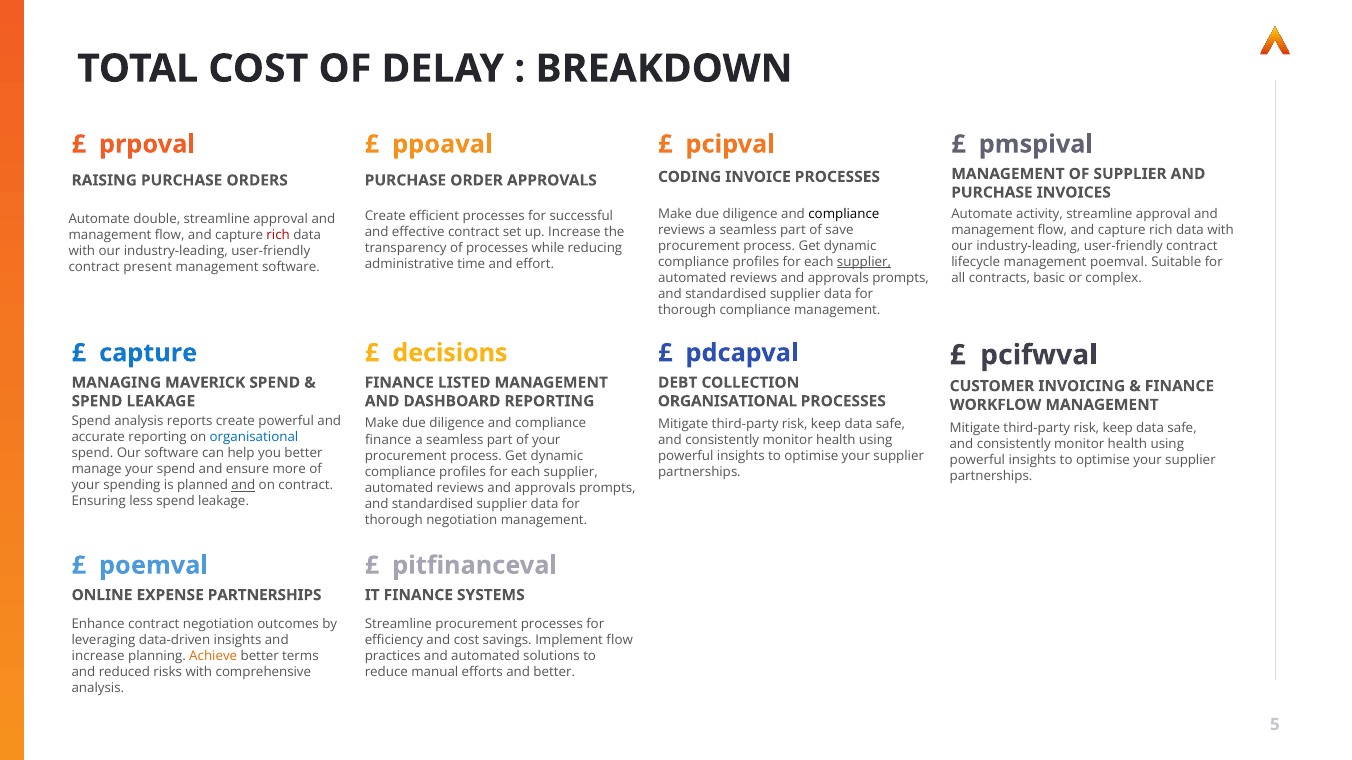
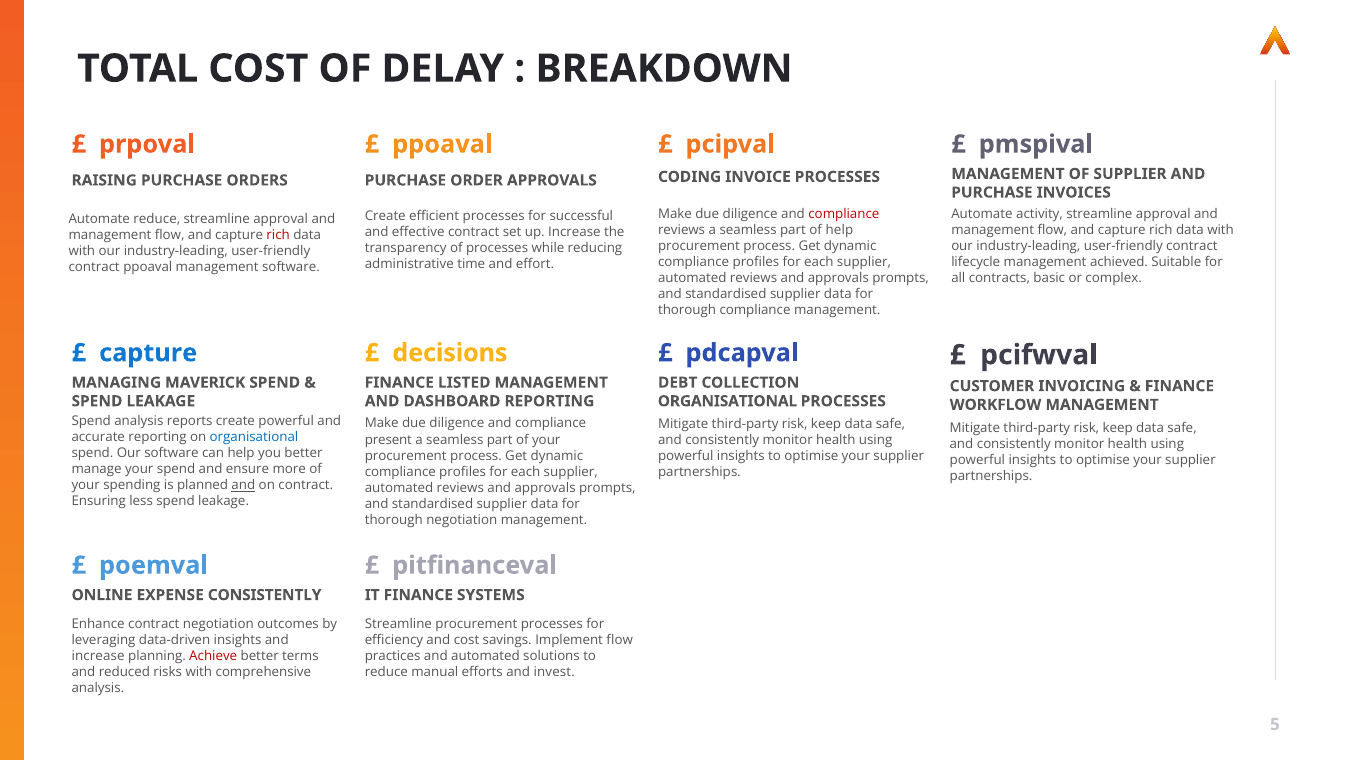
compliance at (844, 214) colour: black -> red
Automate double: double -> reduce
of save: save -> help
supplier at (864, 262) underline: present -> none
management poemval: poemval -> achieved
contract present: present -> ppoaval
finance at (388, 440): finance -> present
EXPENSE PARTNERSHIPS: PARTNERSHIPS -> CONSISTENTLY
Achieve colour: orange -> red
and better: better -> invest
